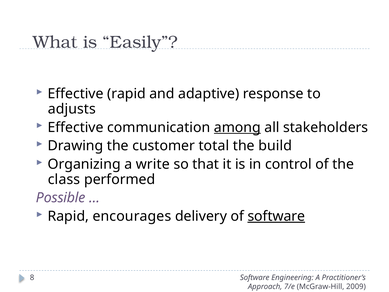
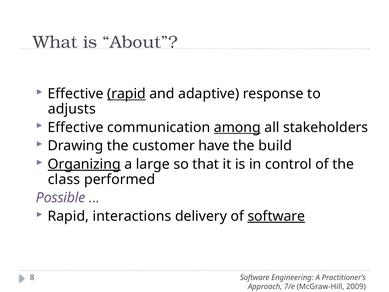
Easily: Easily -> About
rapid at (126, 94) underline: none -> present
total: total -> have
Organizing underline: none -> present
write: write -> large
encourages: encourages -> interactions
